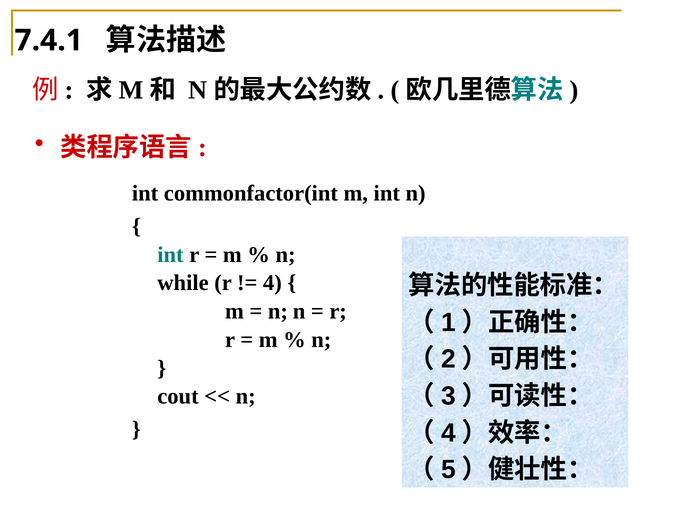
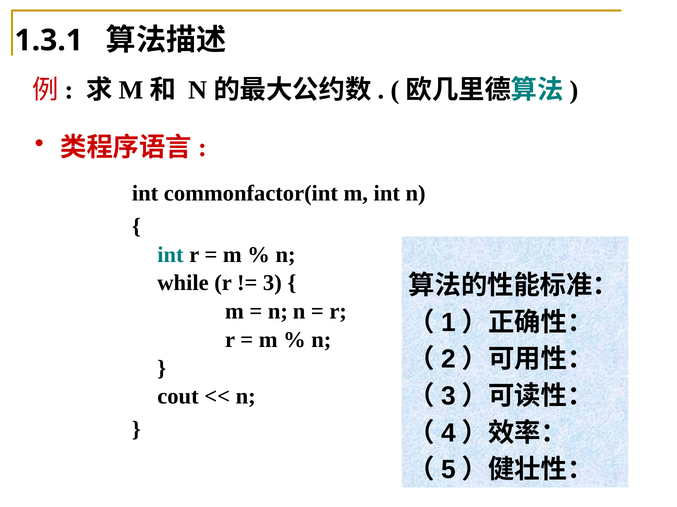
7.4.1: 7.4.1 -> 1.3.1
4 at (272, 283): 4 -> 3
